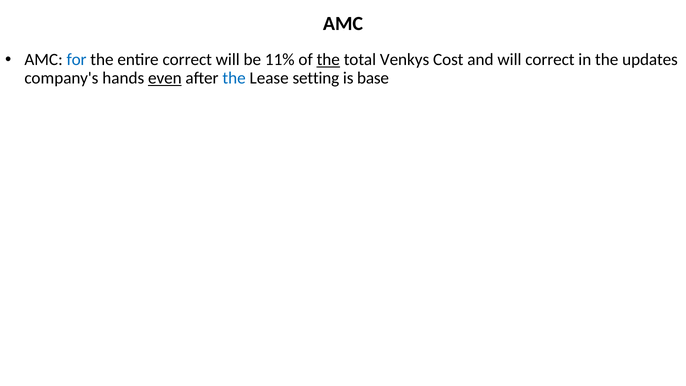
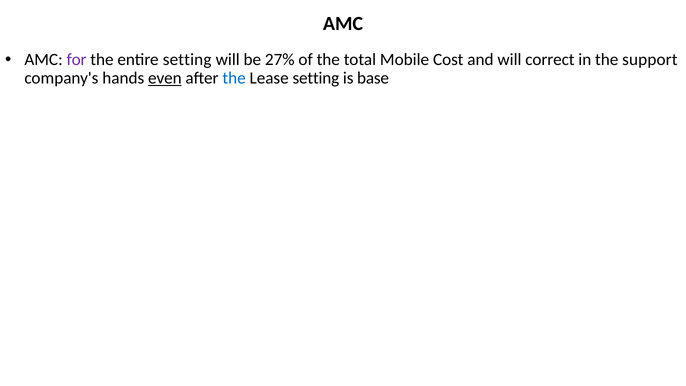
for colour: blue -> purple
entire correct: correct -> setting
11%: 11% -> 27%
the at (328, 60) underline: present -> none
Venkys: Venkys -> Mobile
updates: updates -> support
